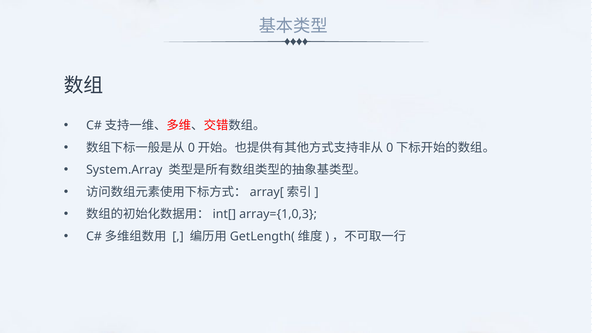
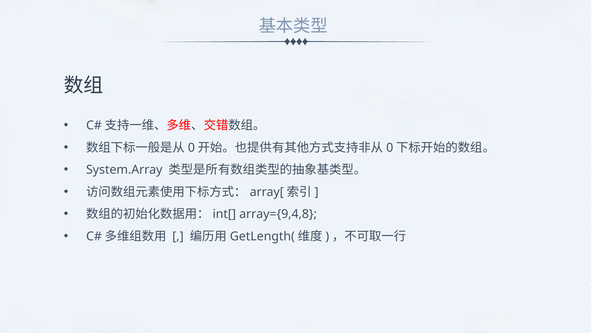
array={1,0,3: array={1,0,3 -> array={9,4,8
